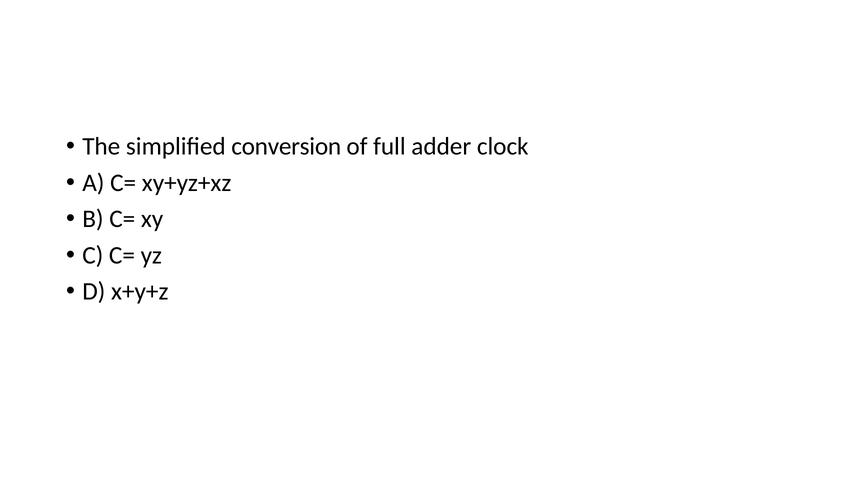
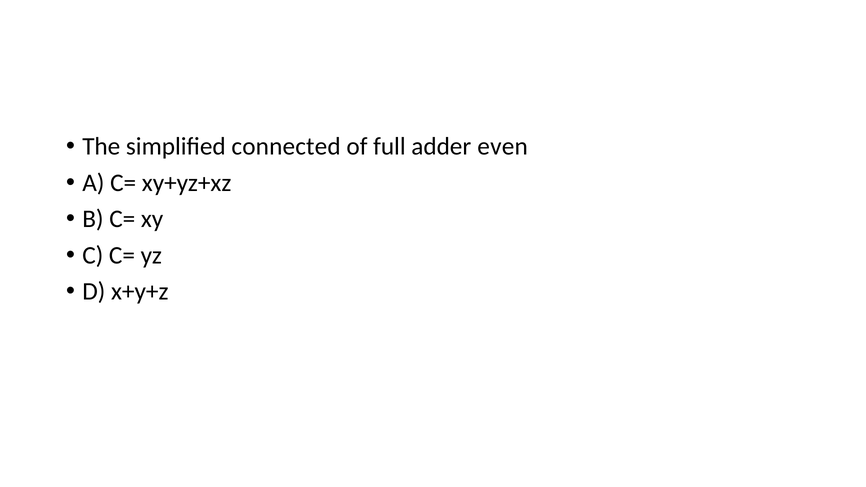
conversion: conversion -> connected
clock: clock -> even
